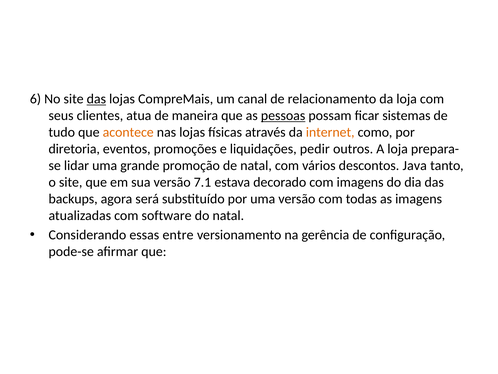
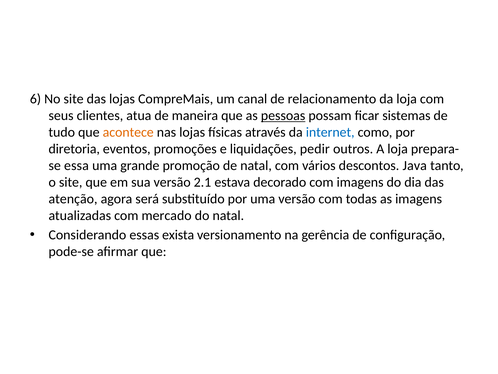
das at (96, 99) underline: present -> none
internet colour: orange -> blue
lidar: lidar -> essa
7.1: 7.1 -> 2.1
backups: backups -> atenção
software: software -> mercado
entre: entre -> exista
